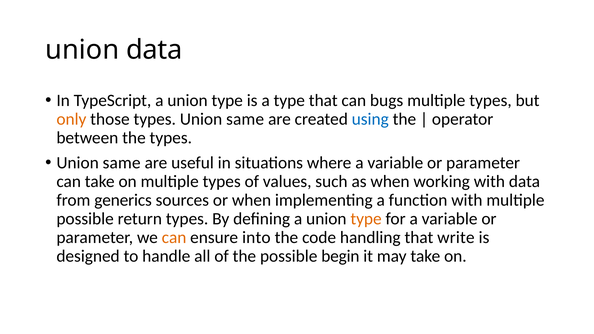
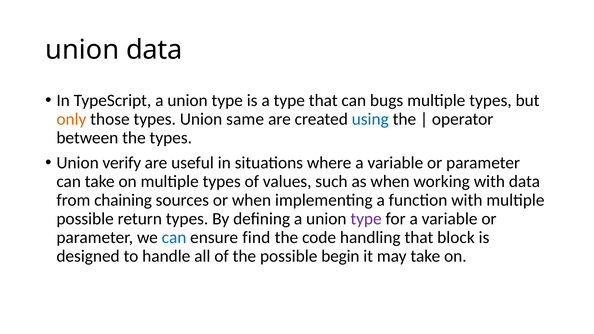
same at (122, 163): same -> verify
generics: generics -> chaining
type at (366, 219) colour: orange -> purple
can at (174, 238) colour: orange -> blue
into: into -> find
write: write -> block
